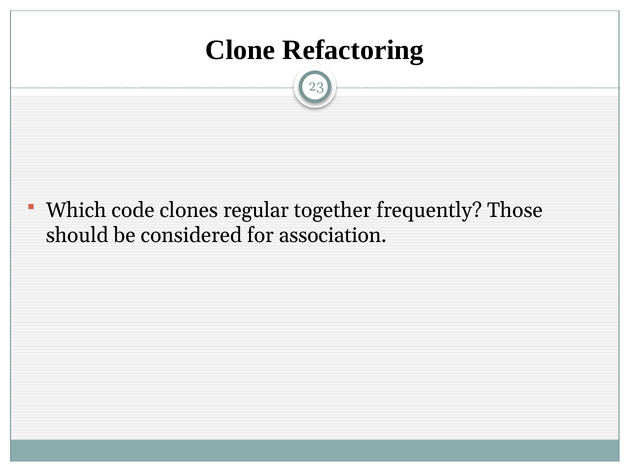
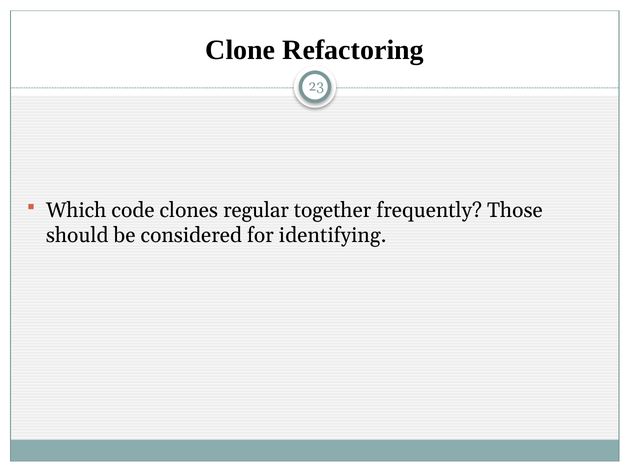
association: association -> identifying
